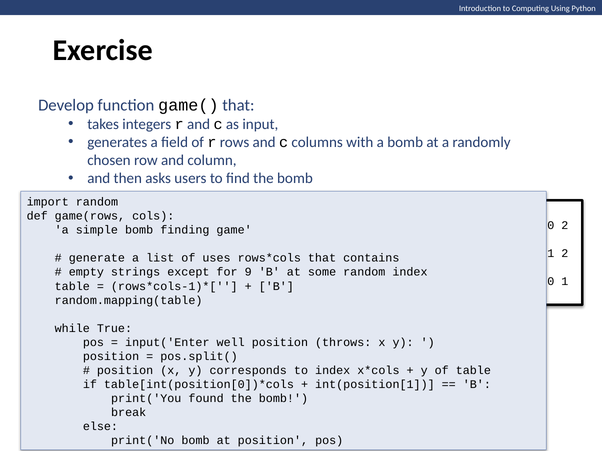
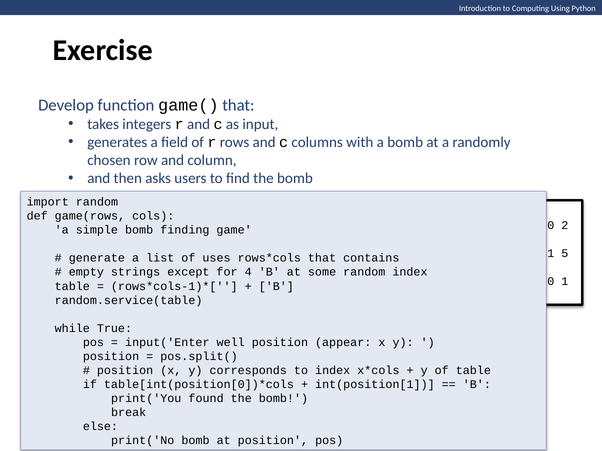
2 at (565, 254): 2 -> 5
9: 9 -> 4
random.mapping(table: random.mapping(table -> random.service(table
throws: throws -> appear
